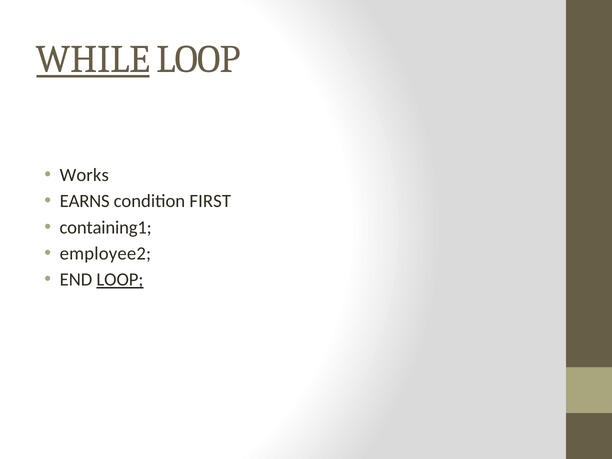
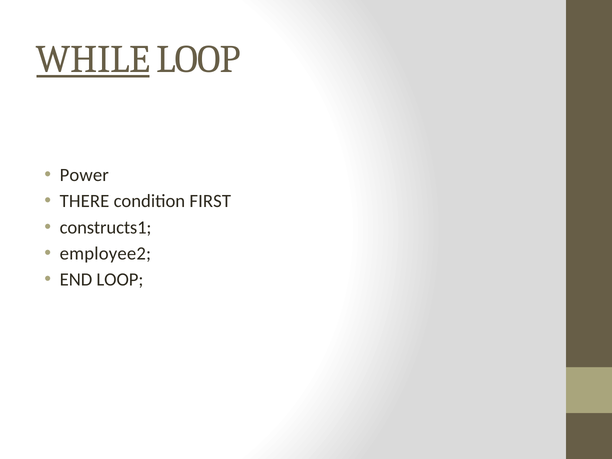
Works: Works -> Power
EARNS: EARNS -> THERE
containing1: containing1 -> constructs1
LOOP at (120, 280) underline: present -> none
